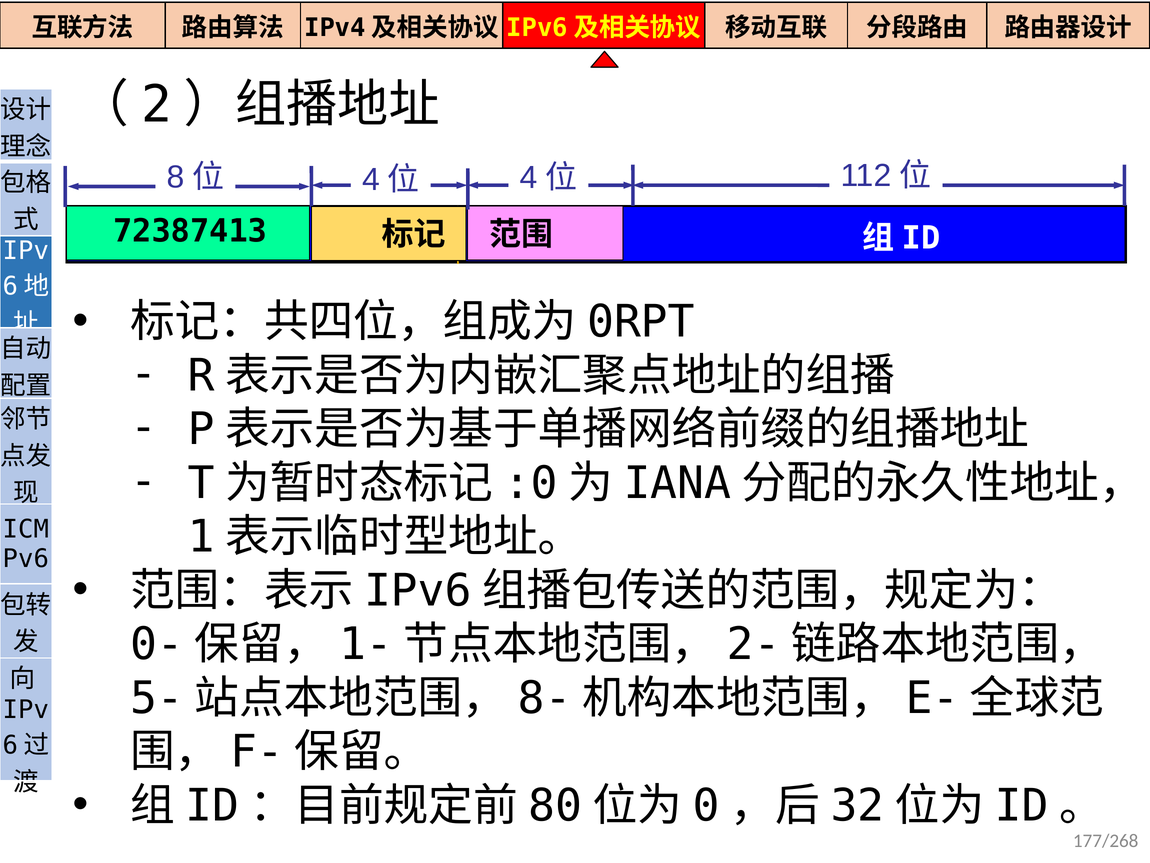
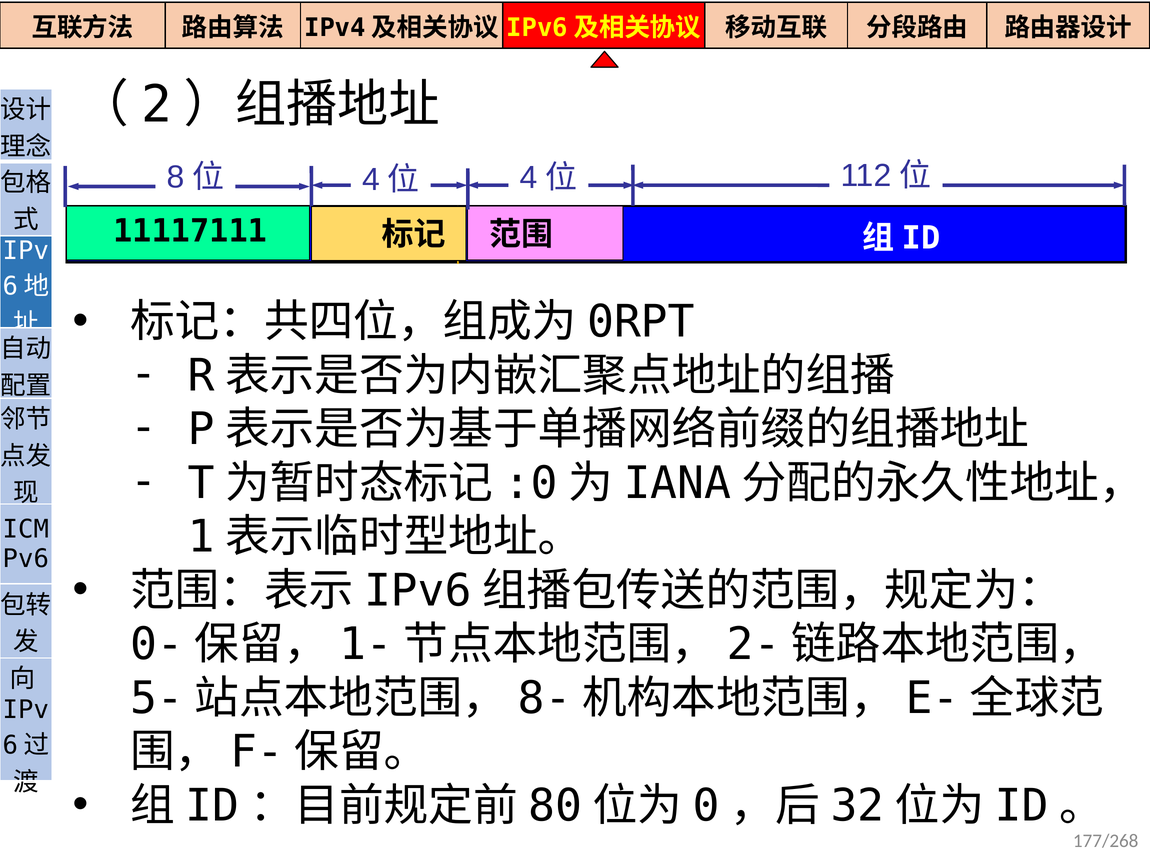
72387413: 72387413 -> 11117111
